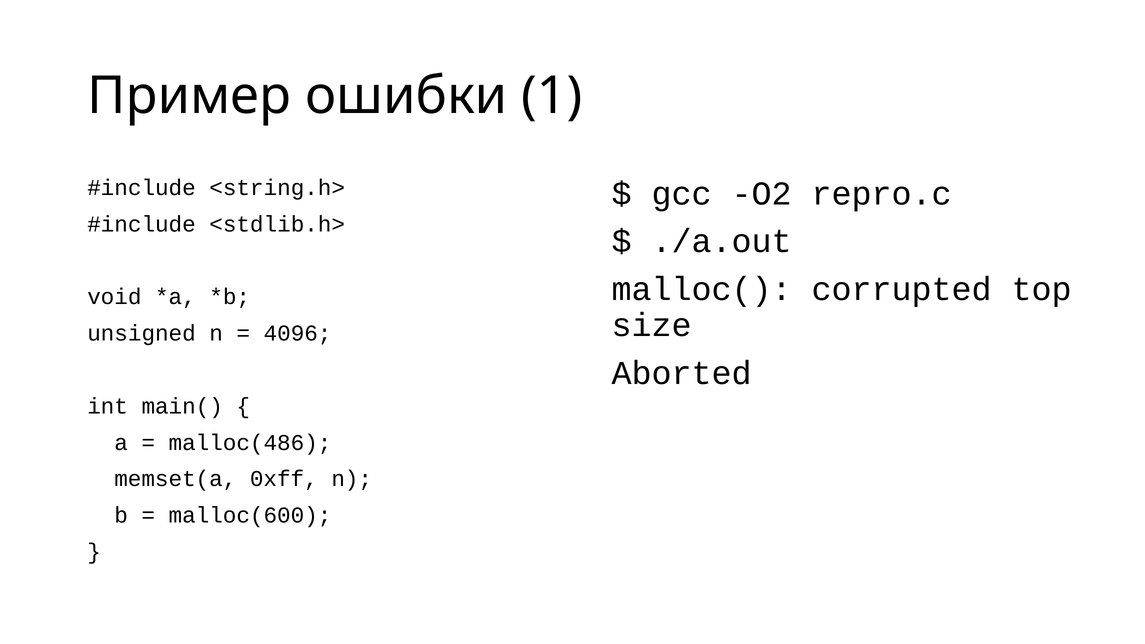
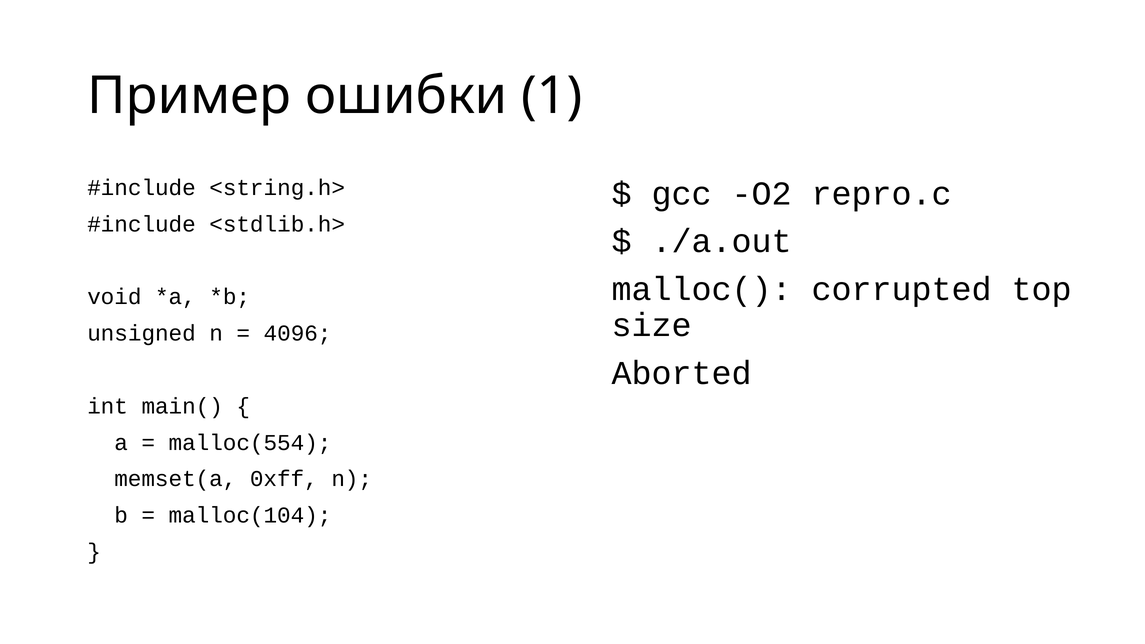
malloc(486: malloc(486 -> malloc(554
malloc(600: malloc(600 -> malloc(104
